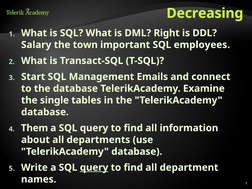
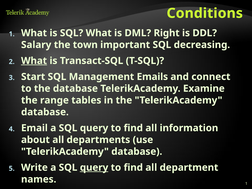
Decreasing: Decreasing -> Conditions
employees: employees -> decreasing
What at (34, 61) underline: none -> present
single: single -> range
Them: Them -> Email
